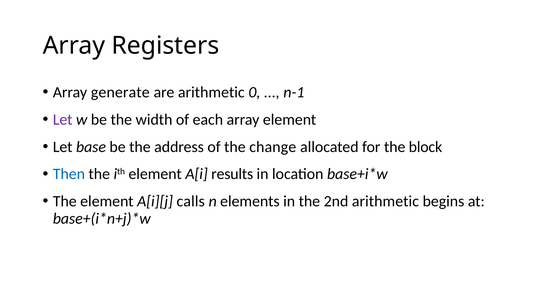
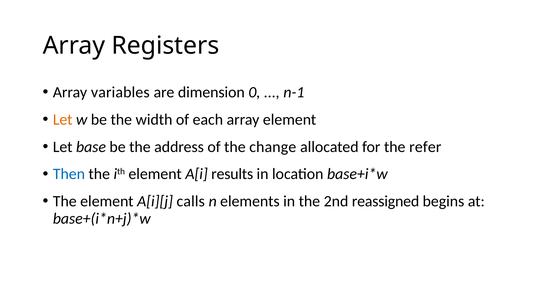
generate: generate -> variables
are arithmetic: arithmetic -> dimension
Let at (63, 120) colour: purple -> orange
block: block -> refer
2nd arithmetic: arithmetic -> reassigned
